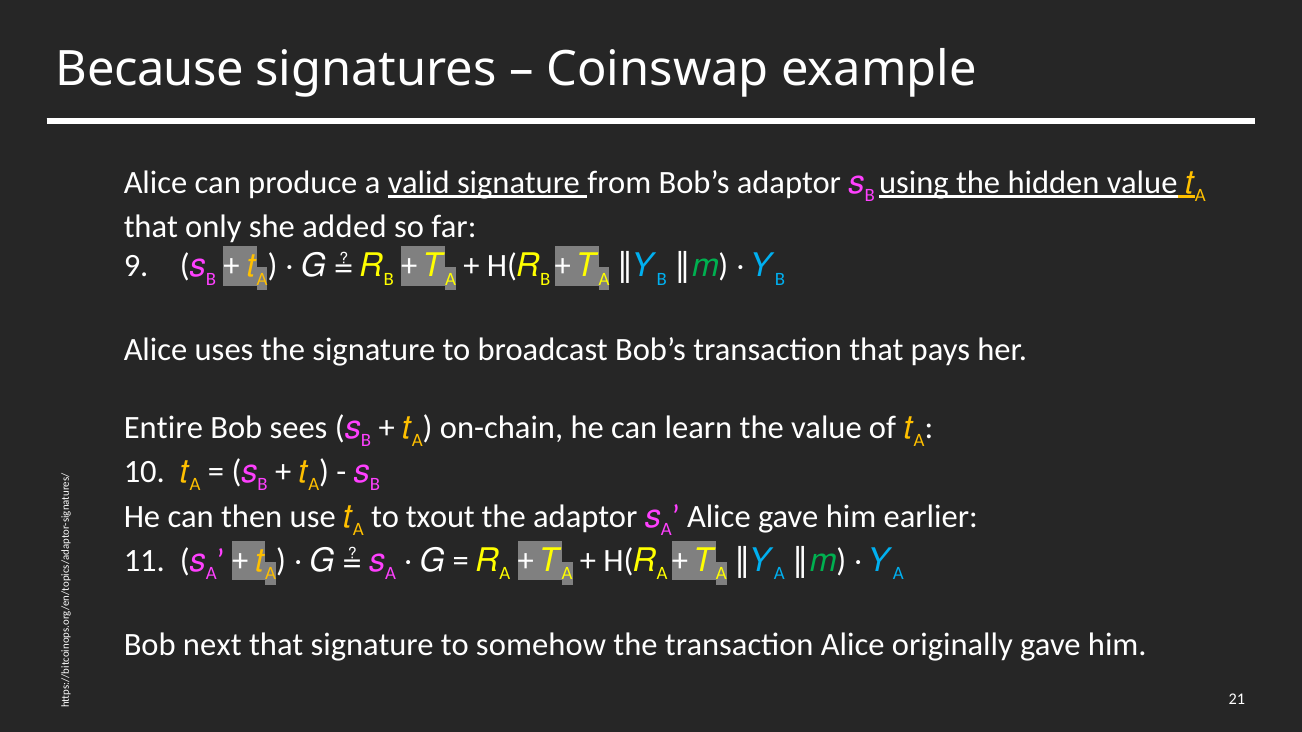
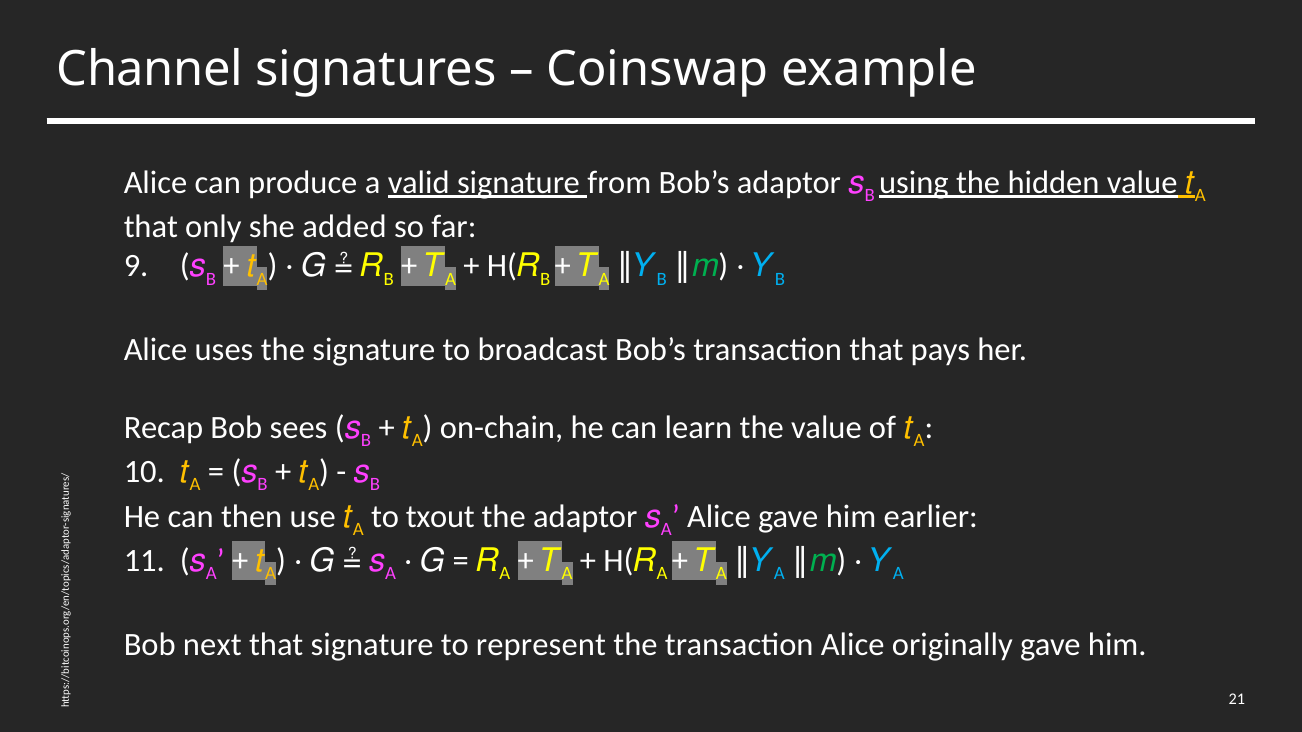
Because: Because -> Channel
Entire: Entire -> Recap
somehow: somehow -> represent
